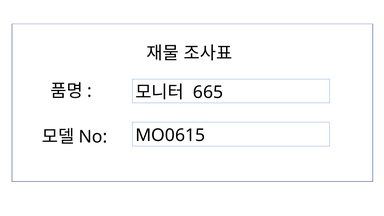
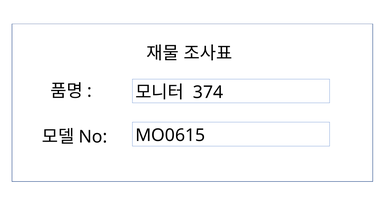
665: 665 -> 374
